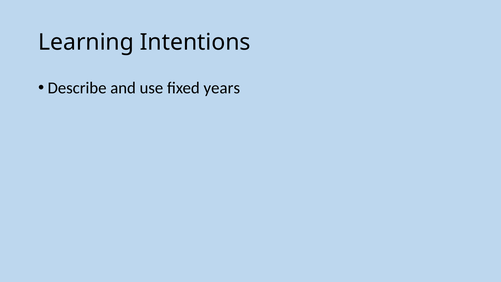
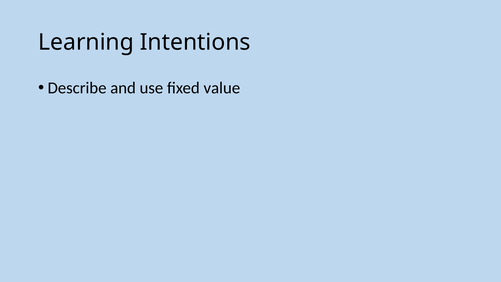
years: years -> value
